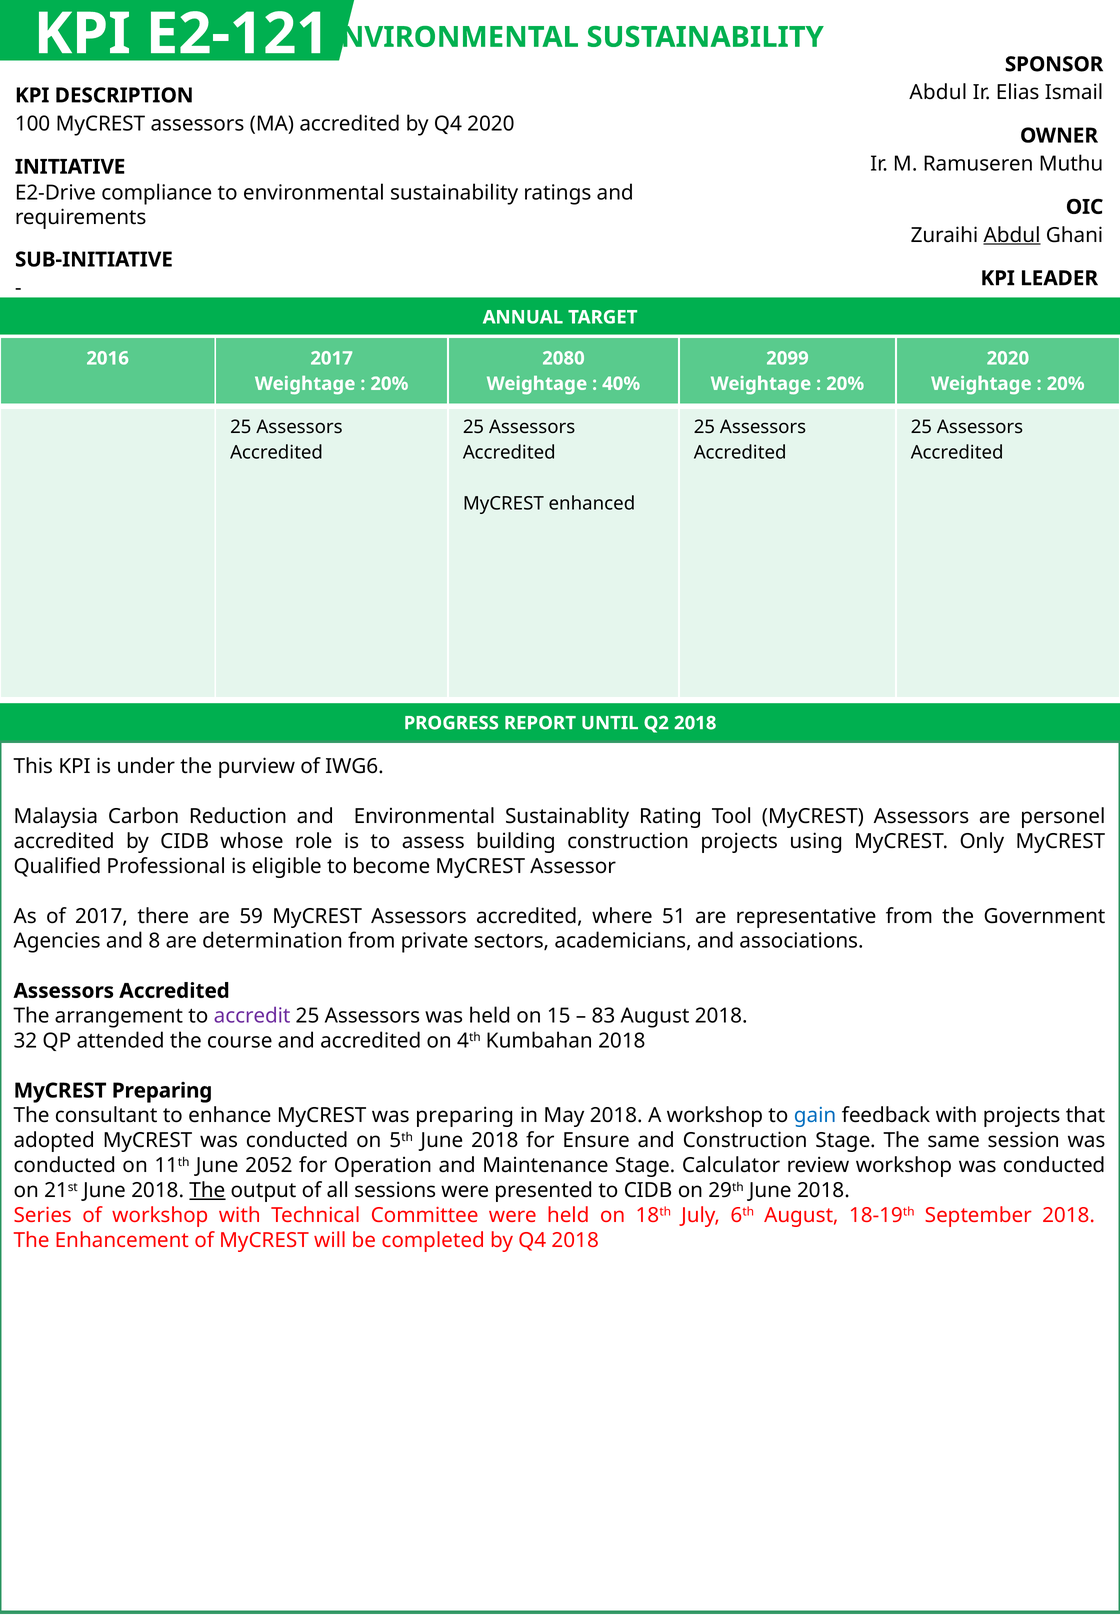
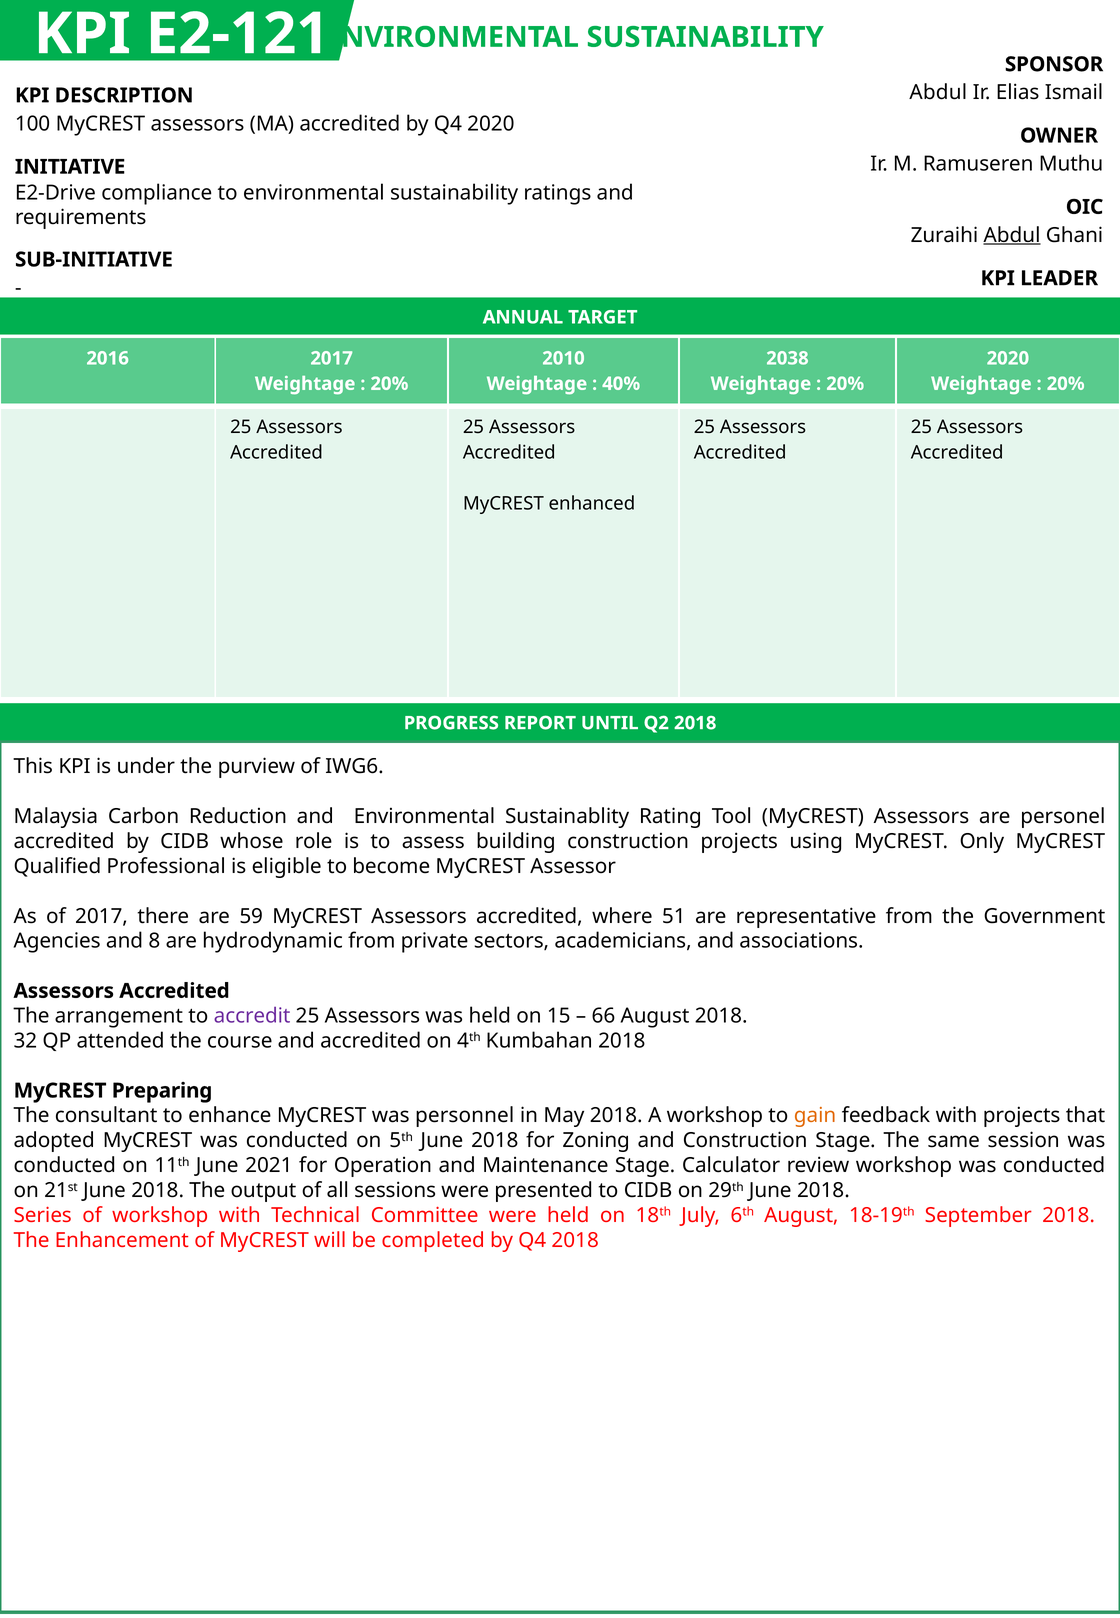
2080: 2080 -> 2010
2099: 2099 -> 2038
determination: determination -> hydrodynamic
83: 83 -> 66
was preparing: preparing -> personnel
gain colour: blue -> orange
Ensure: Ensure -> Zoning
2052: 2052 -> 2021
The at (207, 1190) underline: present -> none
